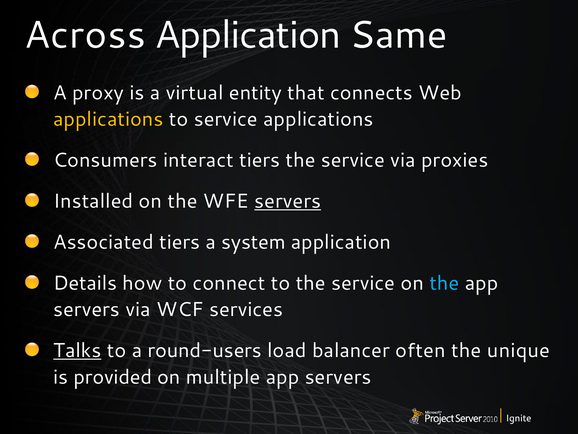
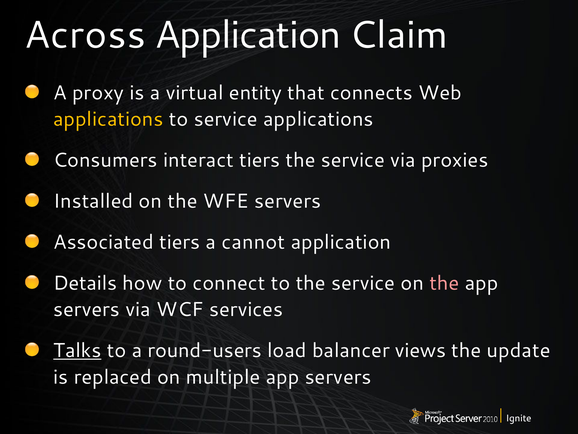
Same: Same -> Claim
servers at (288, 201) underline: present -> none
system: system -> cannot
the at (444, 283) colour: light blue -> pink
often: often -> views
unique: unique -> update
provided: provided -> replaced
